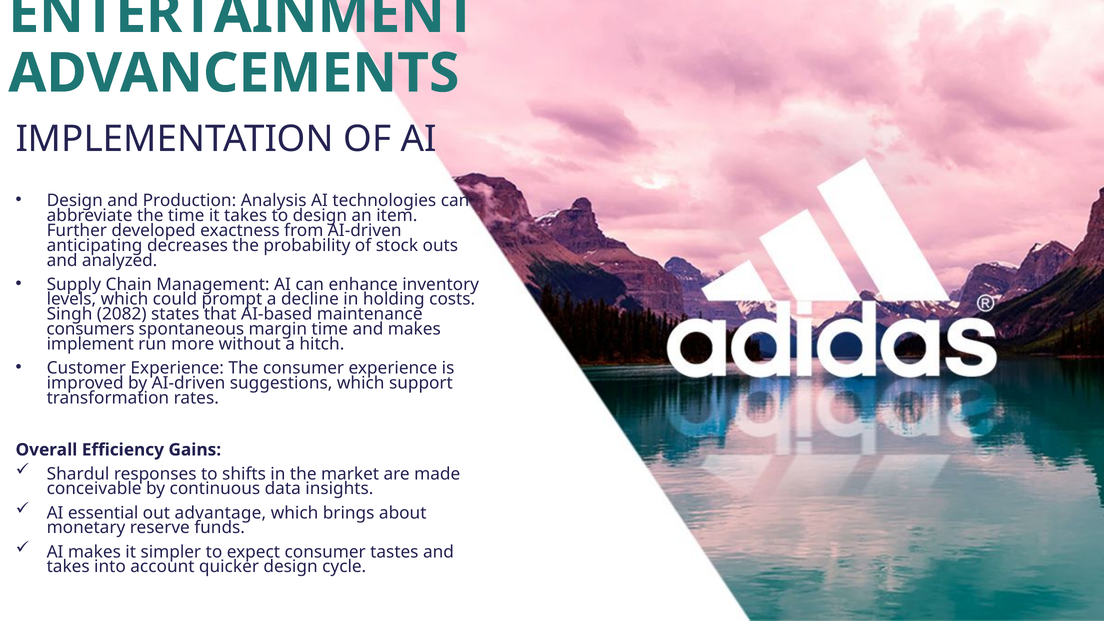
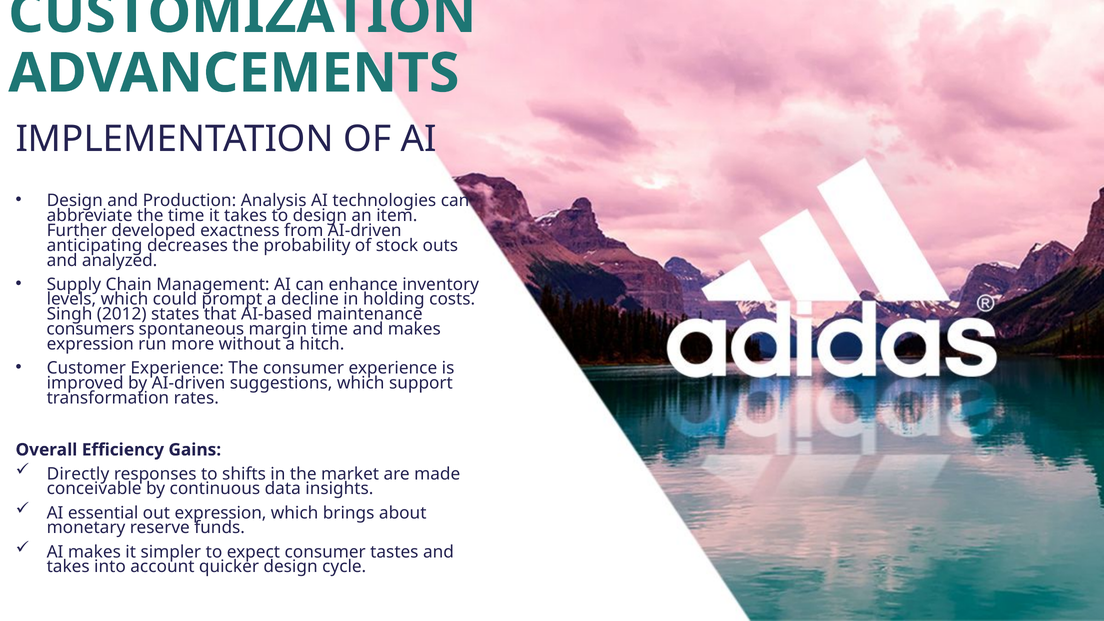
ENTERTAINMENT: ENTERTAINMENT -> CUSTOMIZATION
2082: 2082 -> 2012
implement at (90, 344): implement -> expression
Shardul: Shardul -> Directly
out advantage: advantage -> expression
